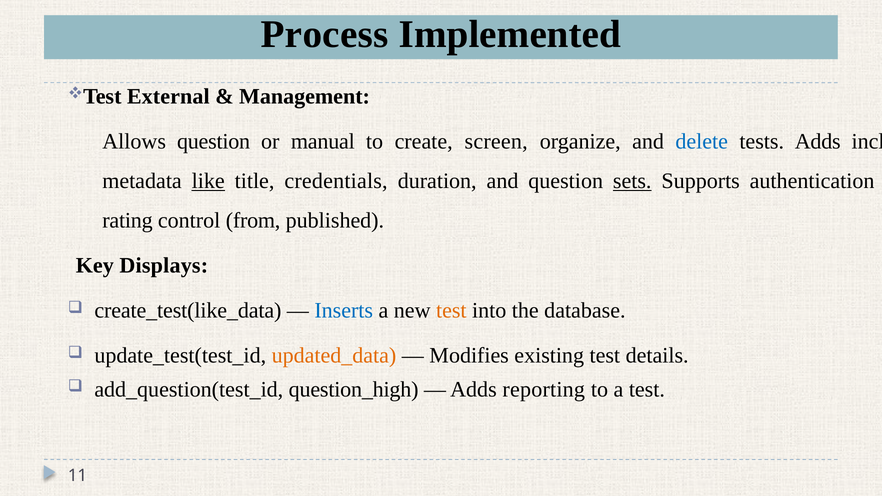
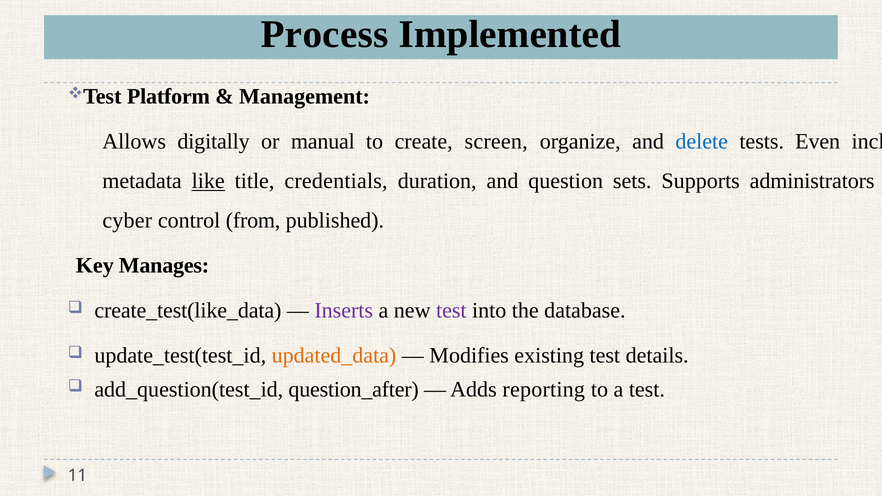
External: External -> Platform
Allows question: question -> digitally
tests Adds: Adds -> Even
sets underline: present -> none
authentication: authentication -> administrators
rating: rating -> cyber
Displays: Displays -> Manages
Inserts colour: blue -> purple
test at (451, 311) colour: orange -> purple
question_high: question_high -> question_after
